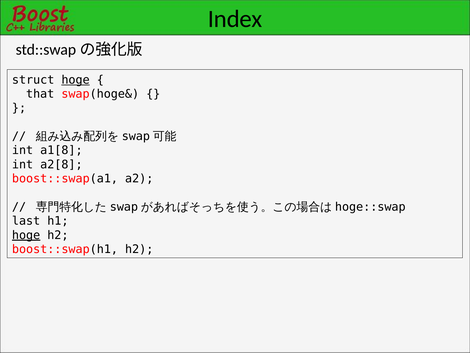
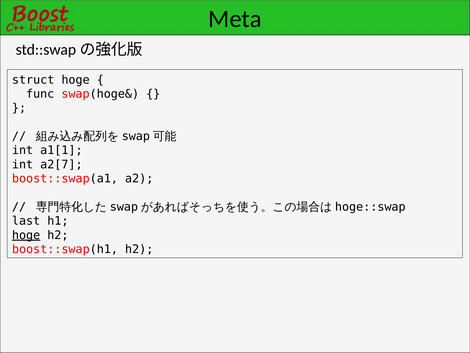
Index: Index -> Meta
hoge at (76, 80) underline: present -> none
that: that -> func
a1[8: a1[8 -> a1[1
a2[8: a2[8 -> a2[7
